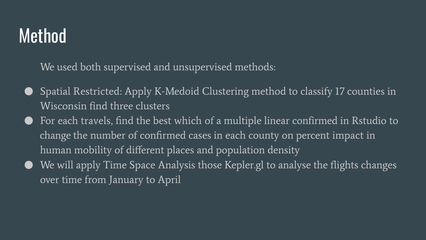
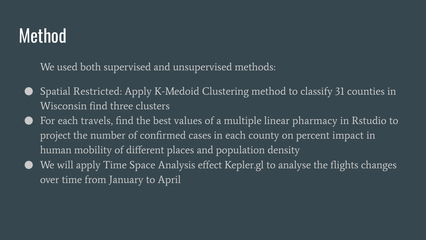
17: 17 -> 31
which: which -> values
linear confirmed: confirmed -> pharmacy
change: change -> project
those: those -> effect
